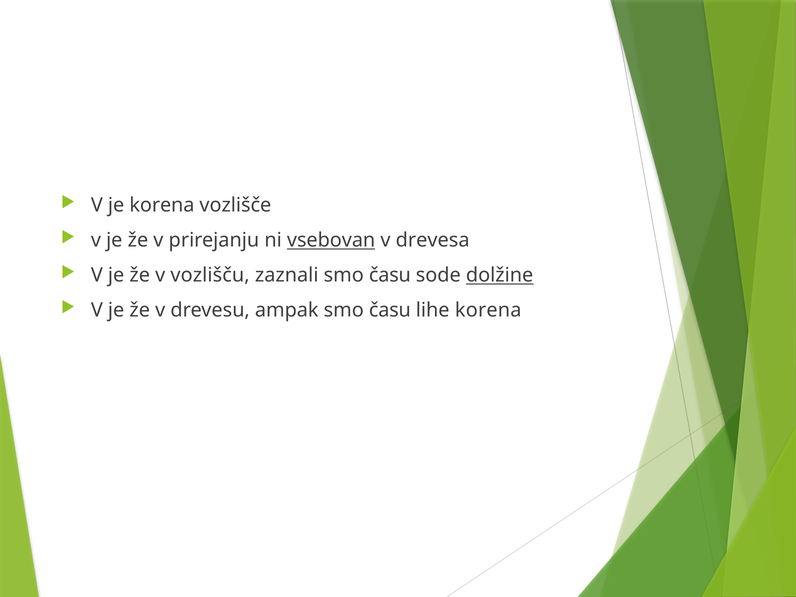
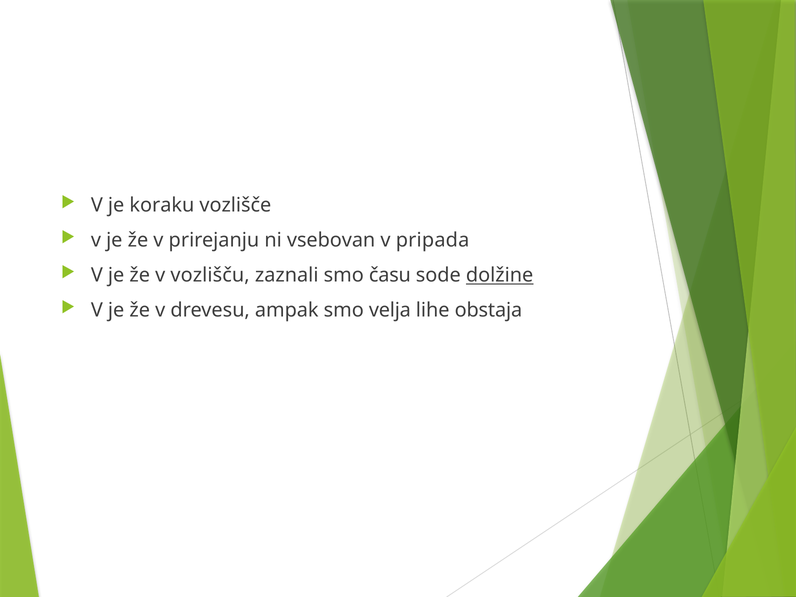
je korena: korena -> koraku
vsebovan underline: present -> none
drevesa: drevesa -> pripada
času at (390, 310): času -> velja
lihe korena: korena -> obstaja
